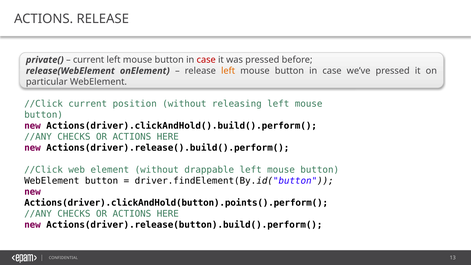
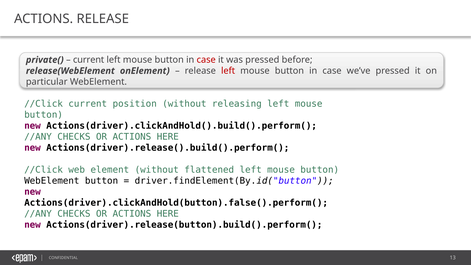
left at (228, 71) colour: orange -> red
drappable: drappable -> flattened
Actions(driver).clickAndHold(button).points().perform(: Actions(driver).clickAndHold(button).points().perform( -> Actions(driver).clickAndHold(button).false().perform(
